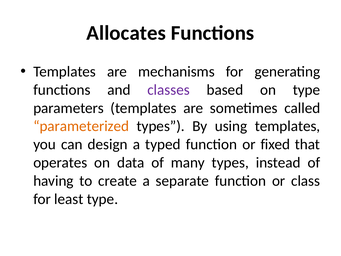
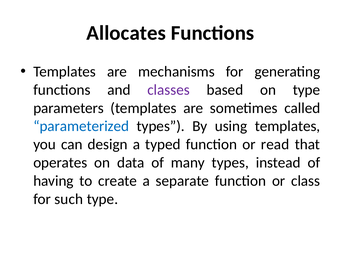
parameterized colour: orange -> blue
fixed: fixed -> read
least: least -> such
